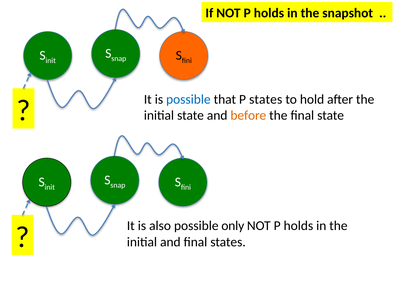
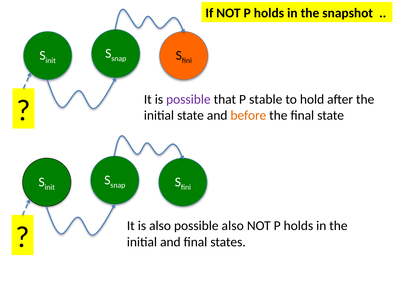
possible at (188, 99) colour: blue -> purple
P states: states -> stable
possible only: only -> also
